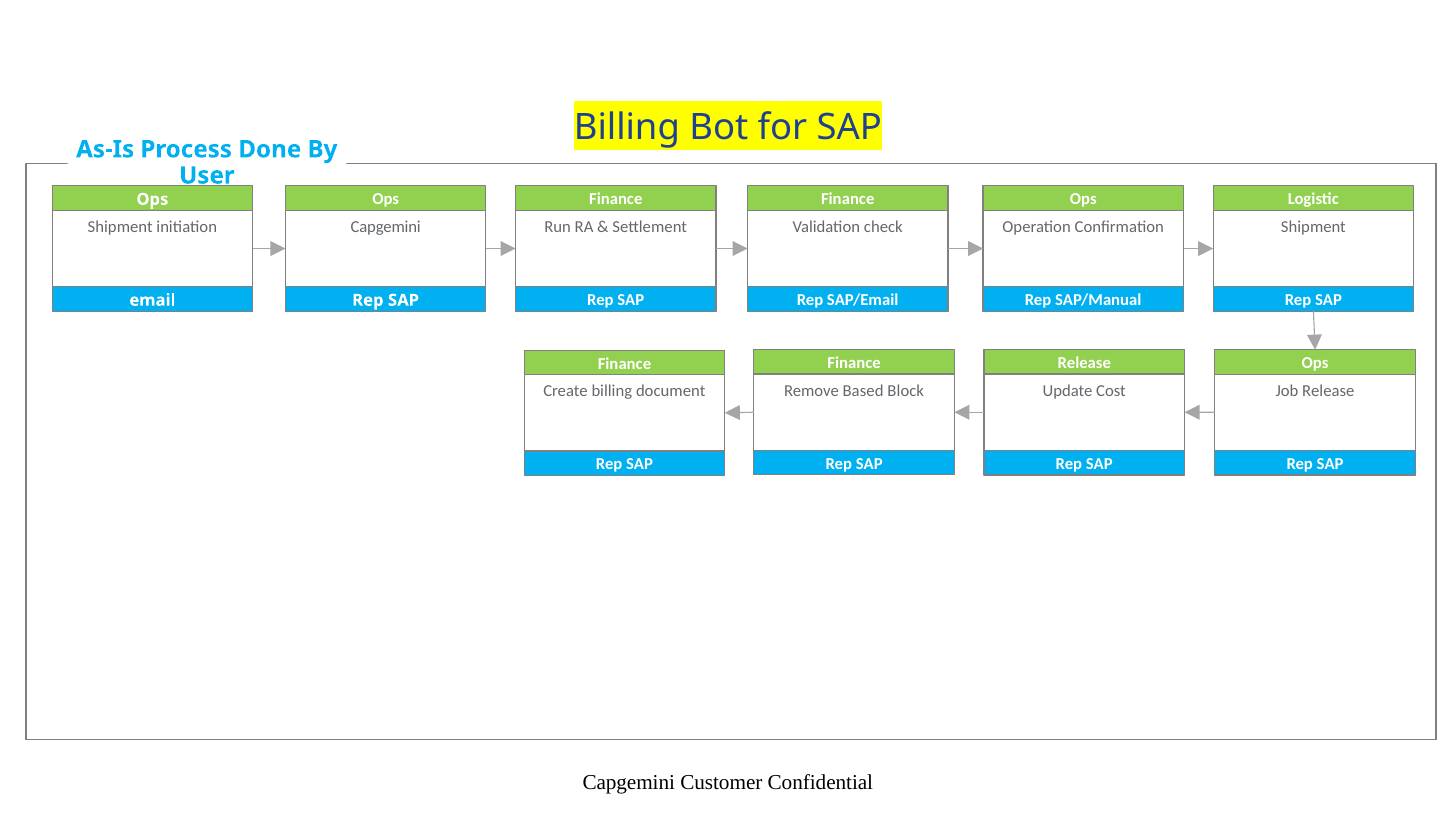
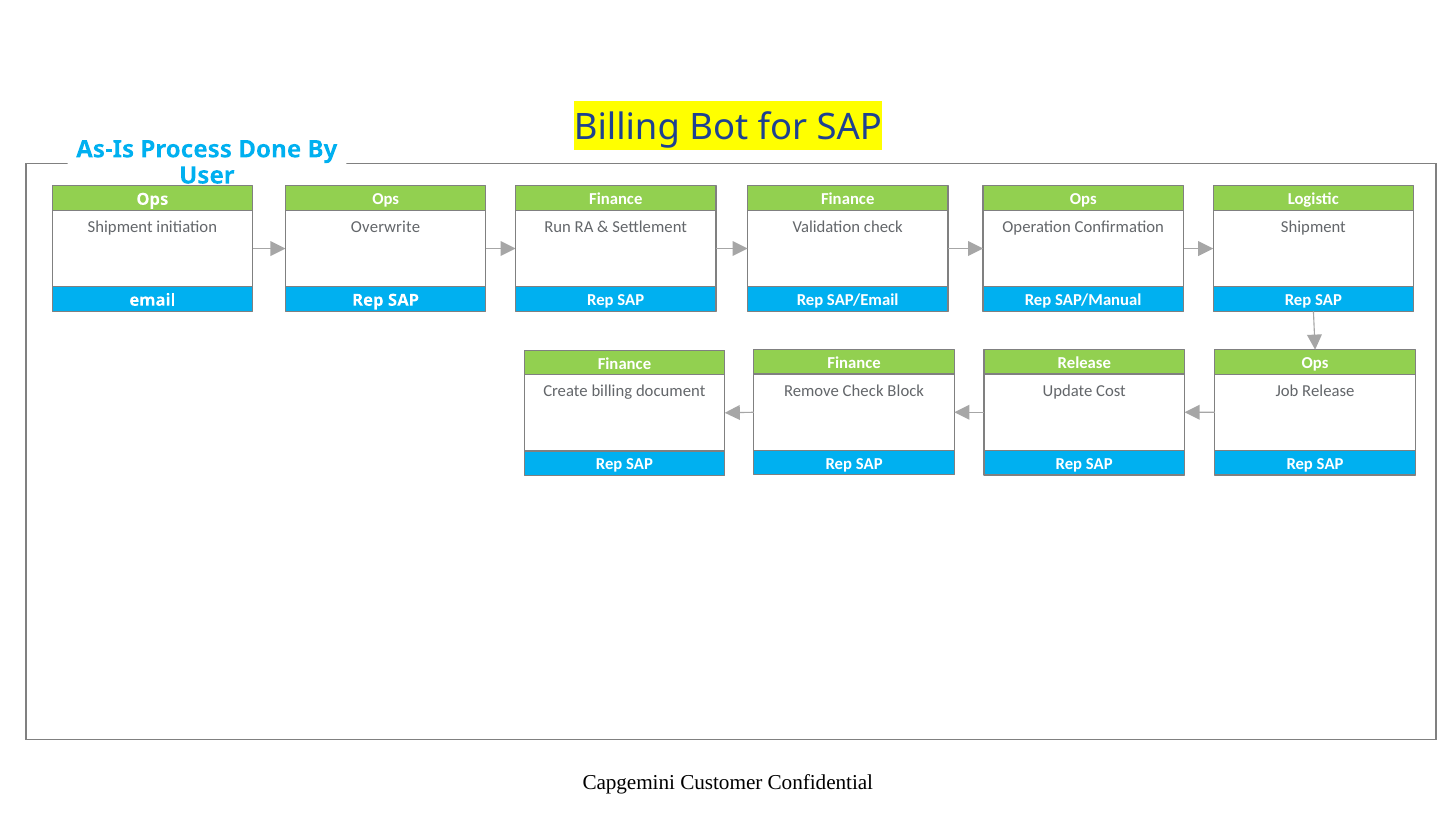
Capgemini at (386, 227): Capgemini -> Overwrite
Remove Based: Based -> Check
